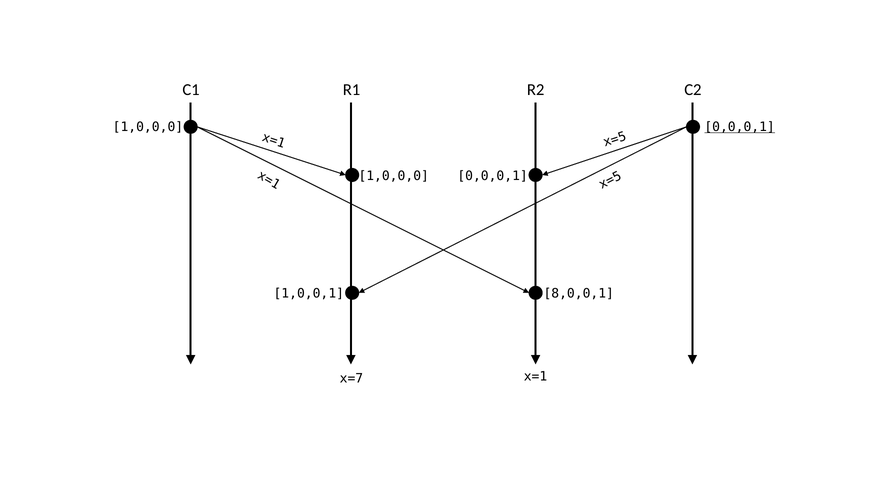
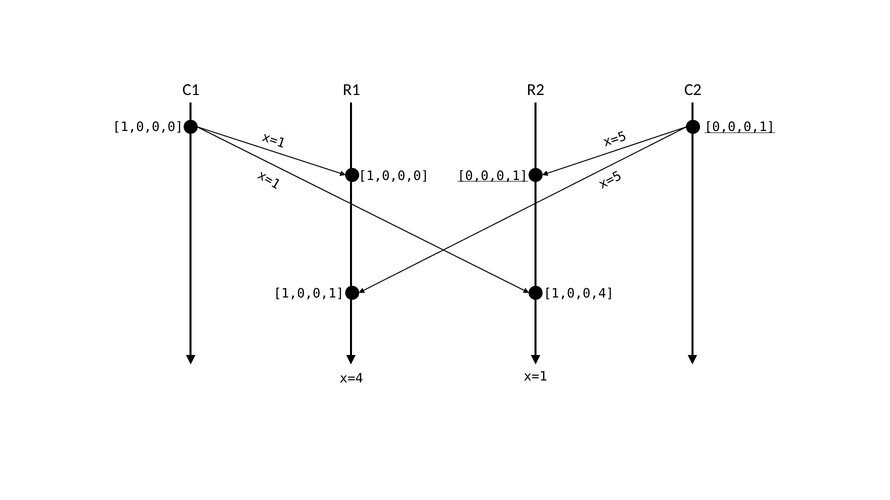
0,0,0,1 at (493, 176) underline: none -> present
8,0,0,1: 8,0,0,1 -> 1,0,0,4
x=7: x=7 -> x=4
